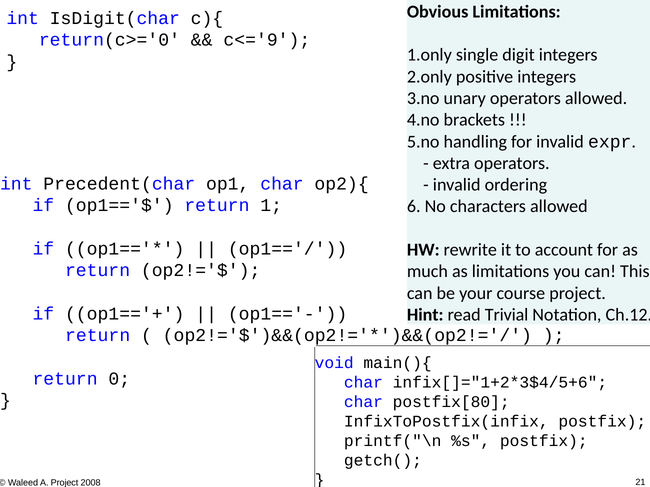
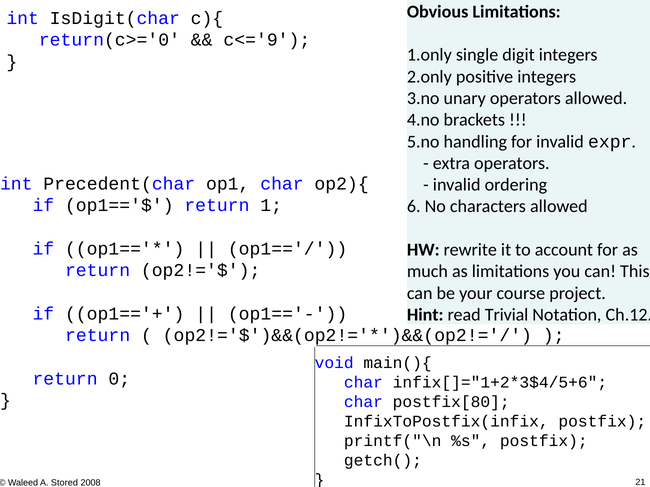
A Project: Project -> Stored
